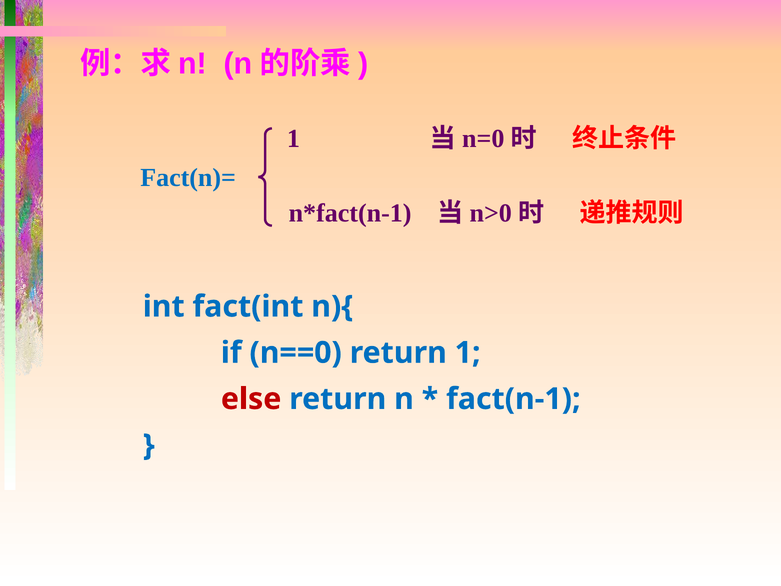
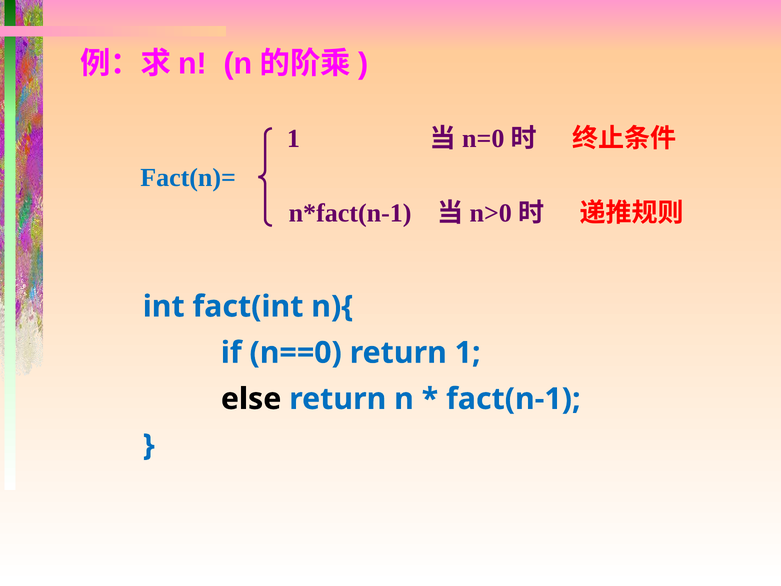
else colour: red -> black
